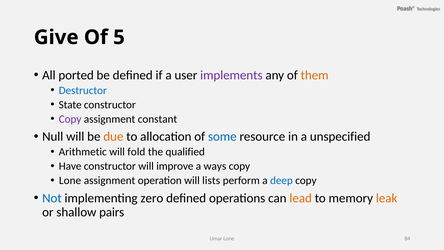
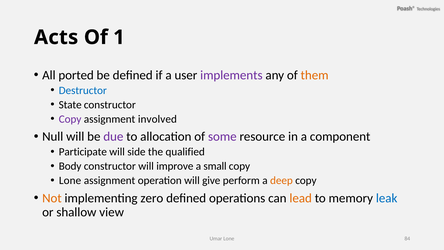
Give: Give -> Acts
5: 5 -> 1
constant: constant -> involved
due colour: orange -> purple
some colour: blue -> purple
unspecified: unspecified -> component
Arithmetic: Arithmetic -> Participate
fold: fold -> side
Have: Have -> Body
ways: ways -> small
lists: lists -> give
deep colour: blue -> orange
Not colour: blue -> orange
leak colour: orange -> blue
pairs: pairs -> view
